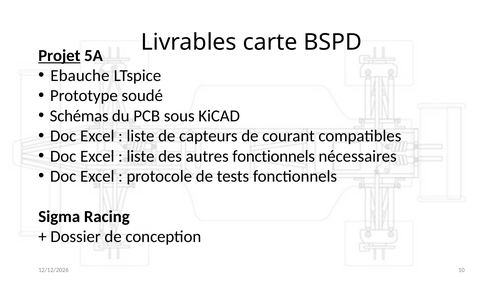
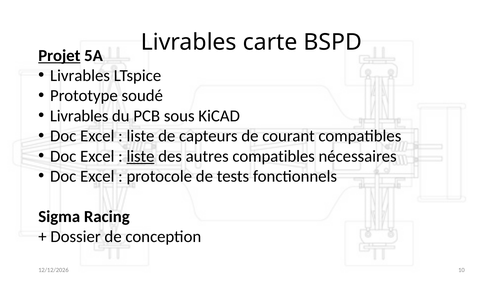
Ebauche at (80, 76): Ebauche -> Livrables
Schémas at (79, 116): Schémas -> Livrables
liste at (140, 156) underline: none -> present
autres fonctionnels: fonctionnels -> compatibles
